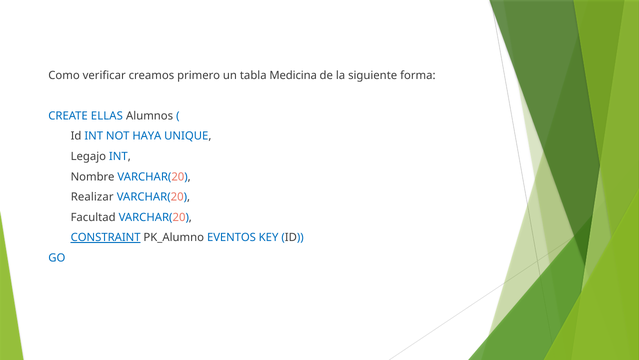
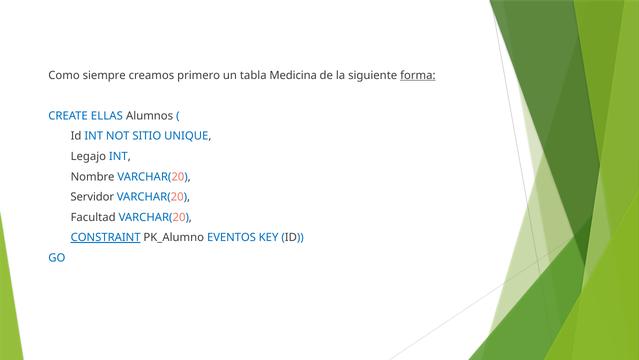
verificar: verificar -> siempre
forma underline: none -> present
HAYA: HAYA -> SITIO
Realizar: Realizar -> Servidor
